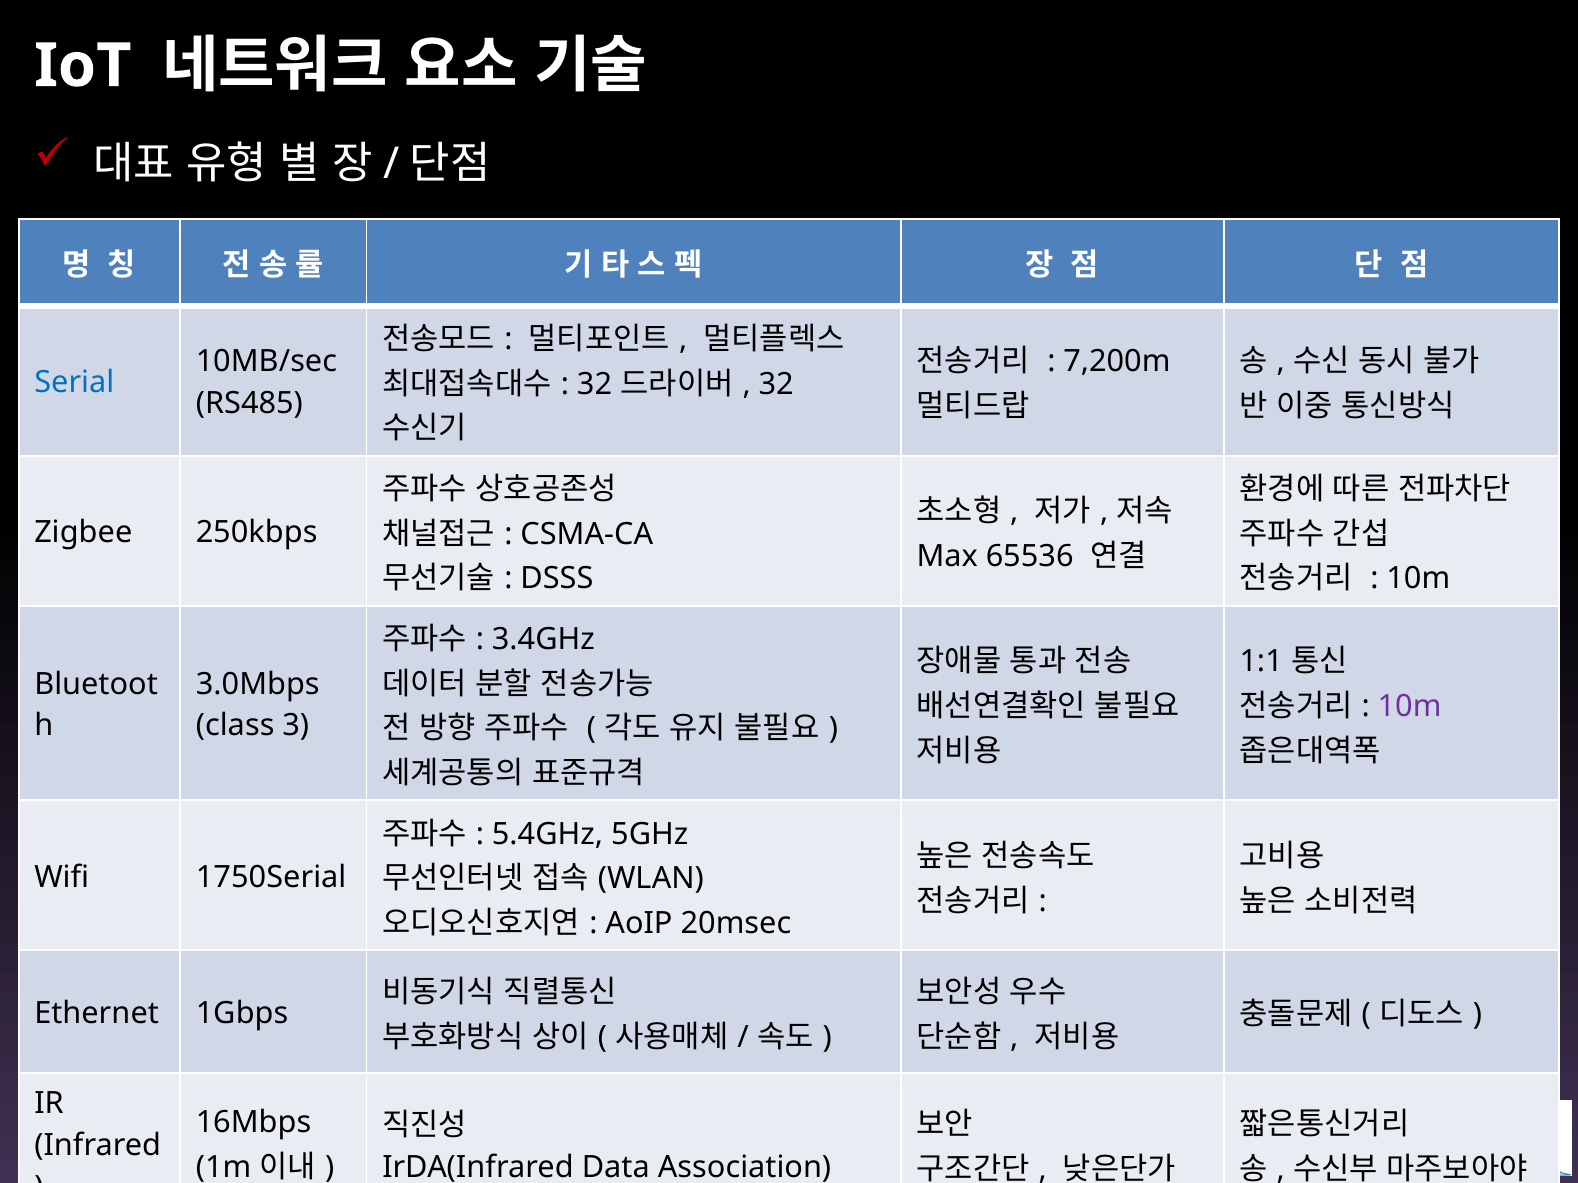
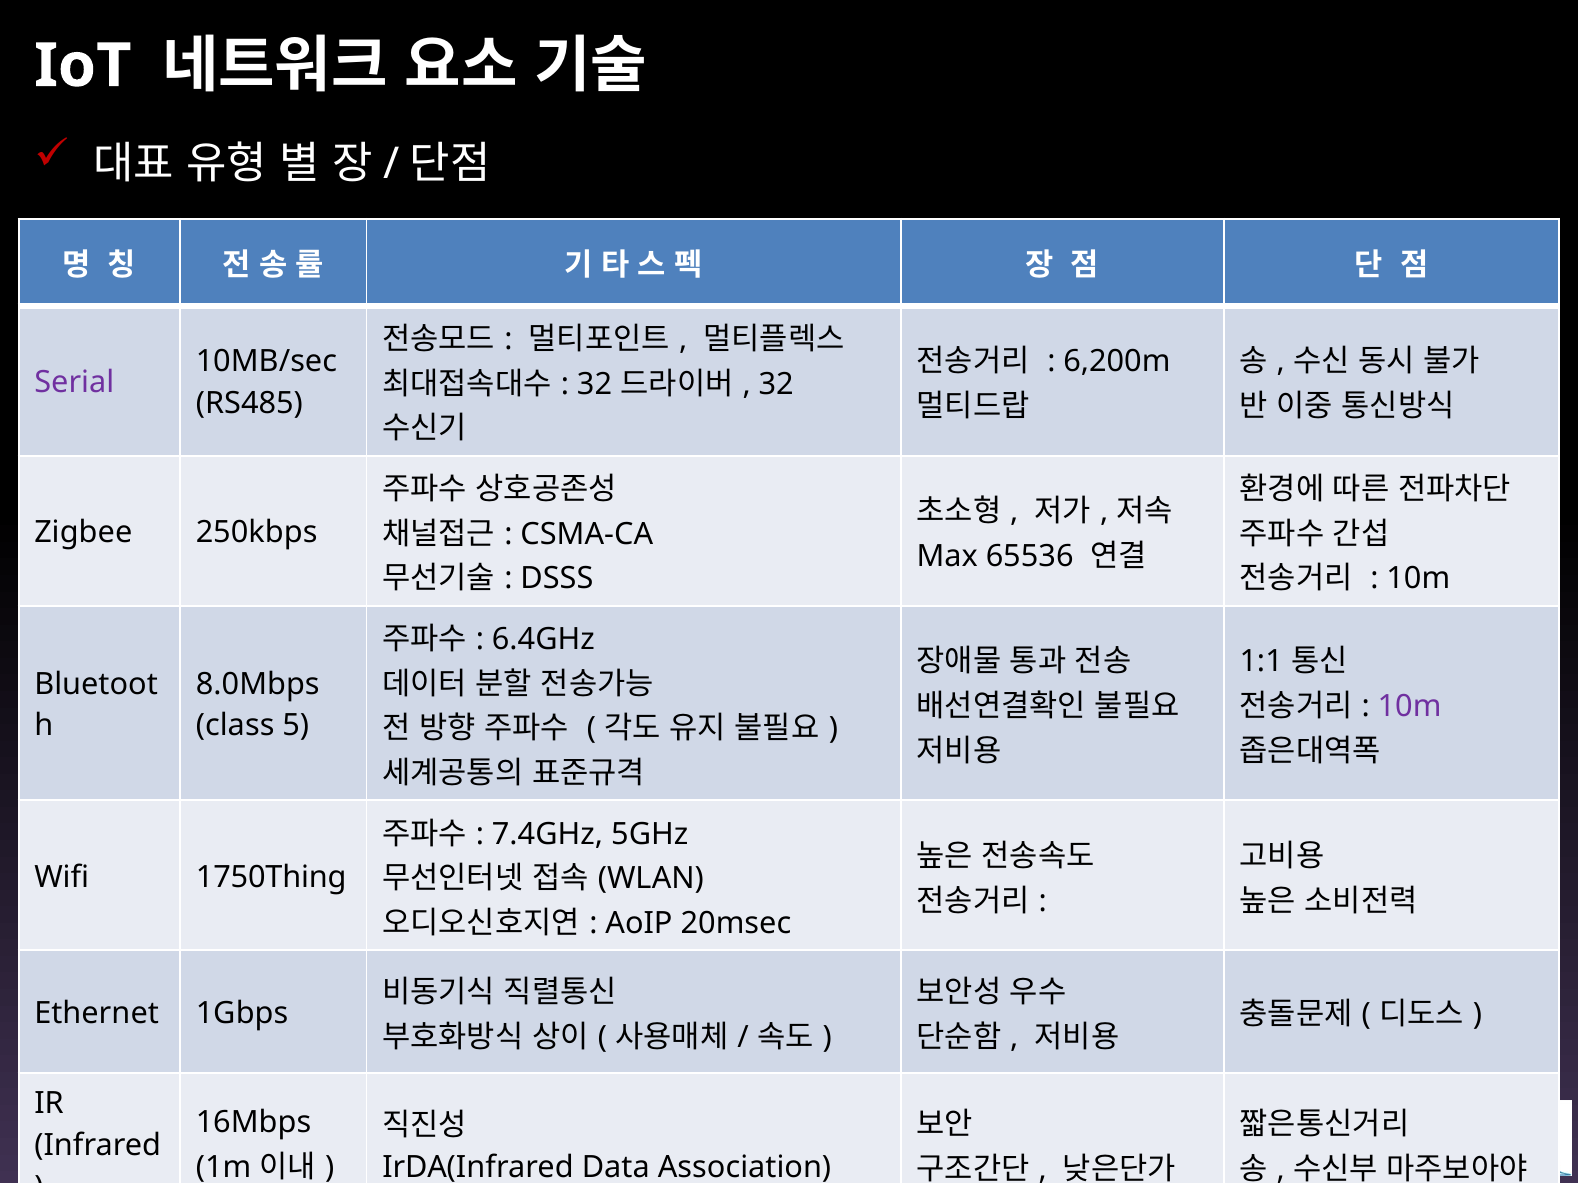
7,200m: 7,200m -> 6,200m
Serial colour: blue -> purple
3.4GHz: 3.4GHz -> 6.4GHz
3.0Mbps: 3.0Mbps -> 8.0Mbps
3: 3 -> 5
5.4GHz: 5.4GHz -> 7.4GHz
1750Serial: 1750Serial -> 1750Thing
